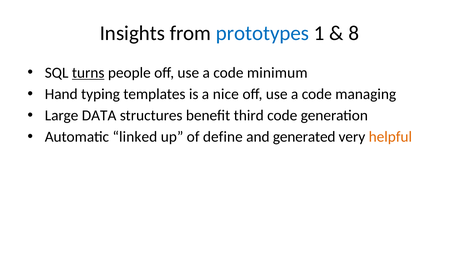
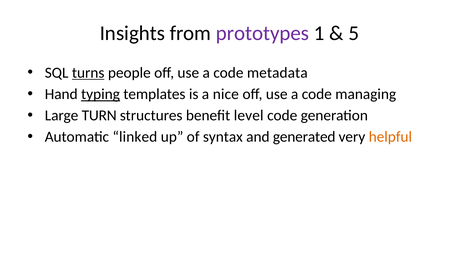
prototypes colour: blue -> purple
8: 8 -> 5
minimum: minimum -> metadata
typing underline: none -> present
DATA: DATA -> TURN
third: third -> level
define: define -> syntax
